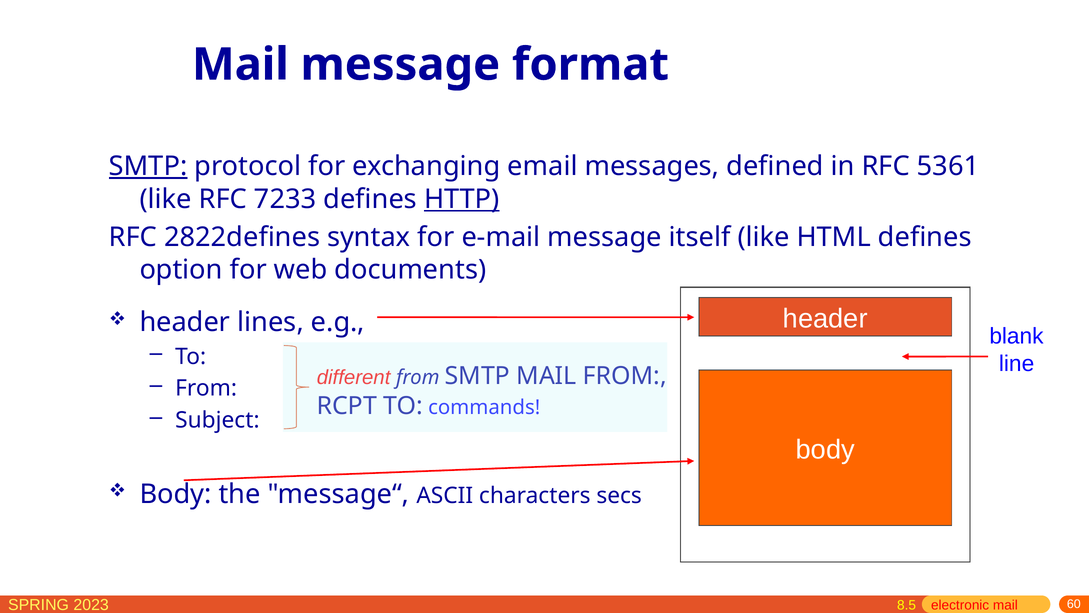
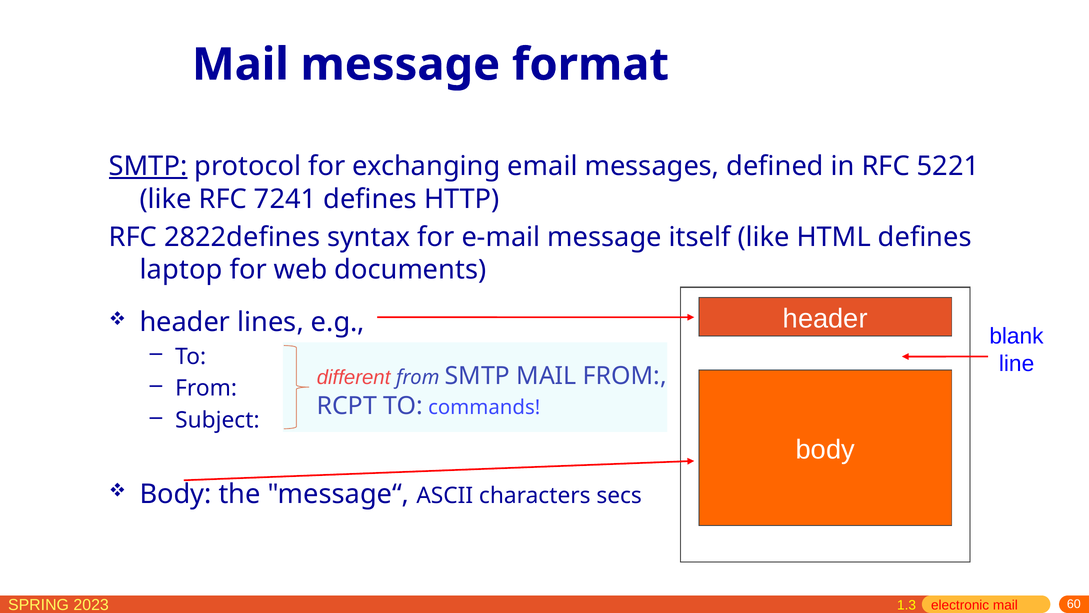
5361: 5361 -> 5221
7233: 7233 -> 7241
HTTP underline: present -> none
option: option -> laptop
8.5: 8.5 -> 1.3
